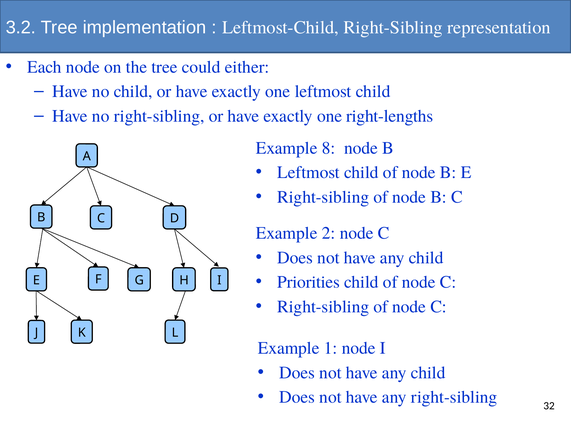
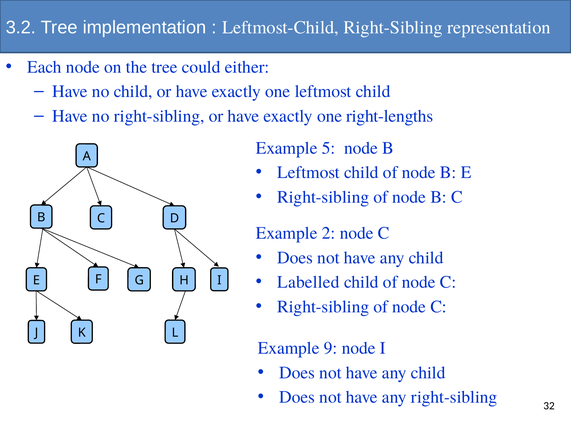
8: 8 -> 5
Priorities: Priorities -> Labelled
1: 1 -> 9
